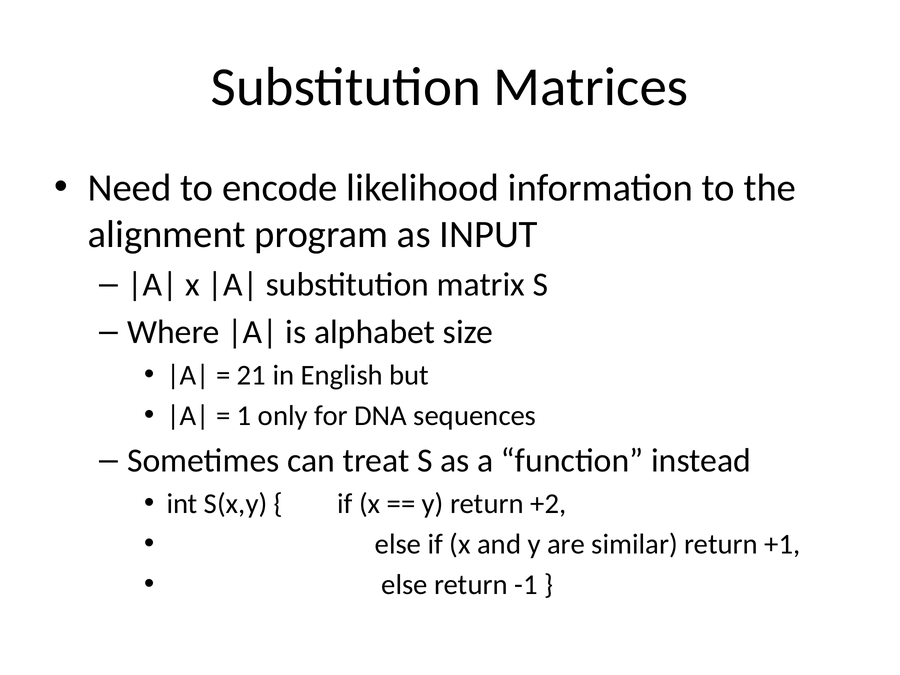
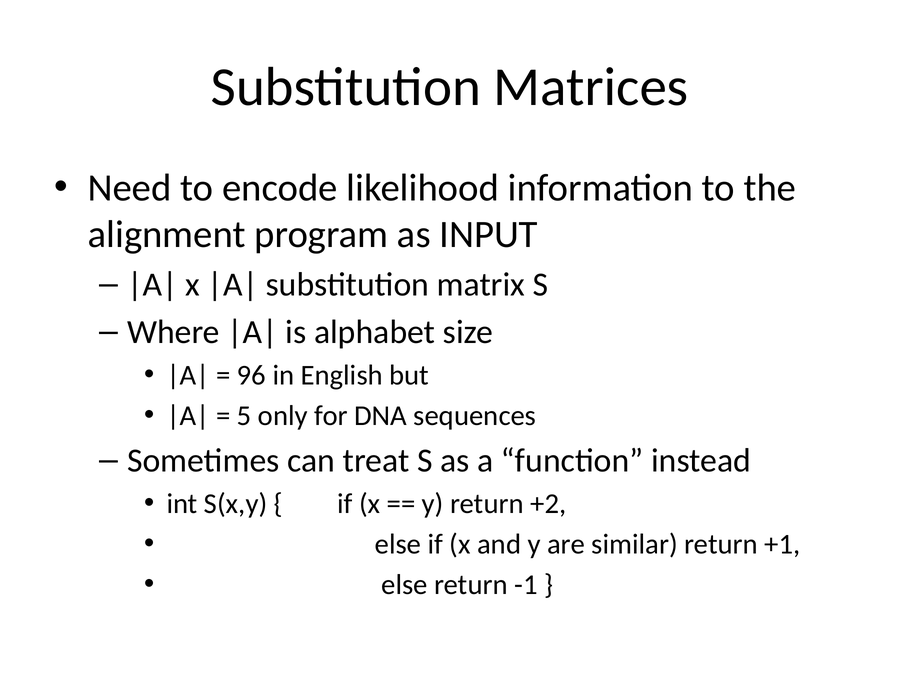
21: 21 -> 96
1: 1 -> 5
